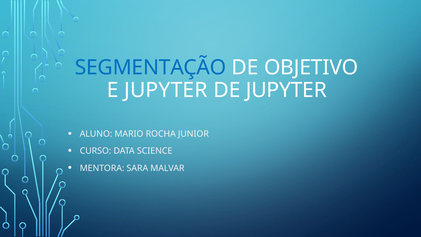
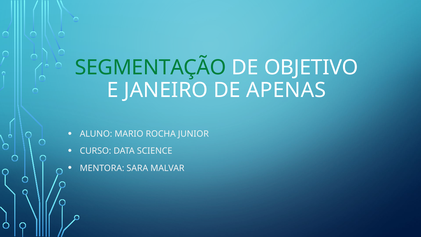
SEGMENTAÇÃO colour: blue -> green
E JUPYTER: JUPYTER -> JANEIRO
DE JUPYTER: JUPYTER -> APENAS
